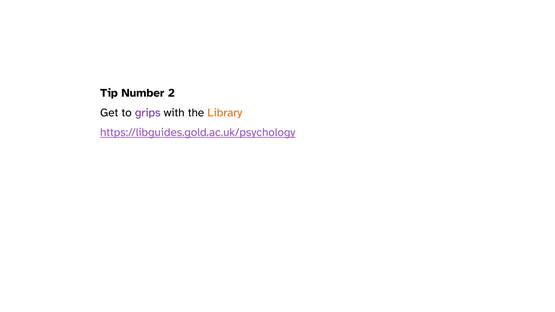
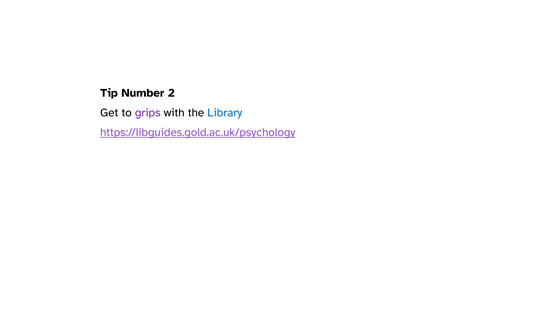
Library colour: orange -> blue
